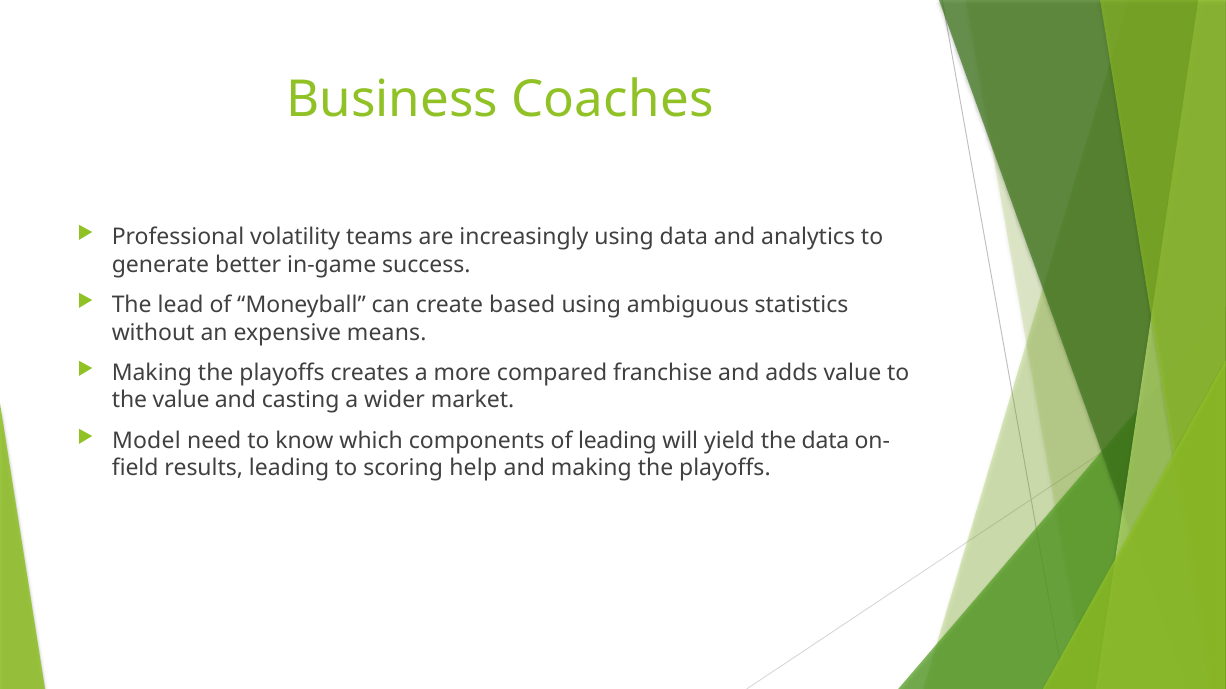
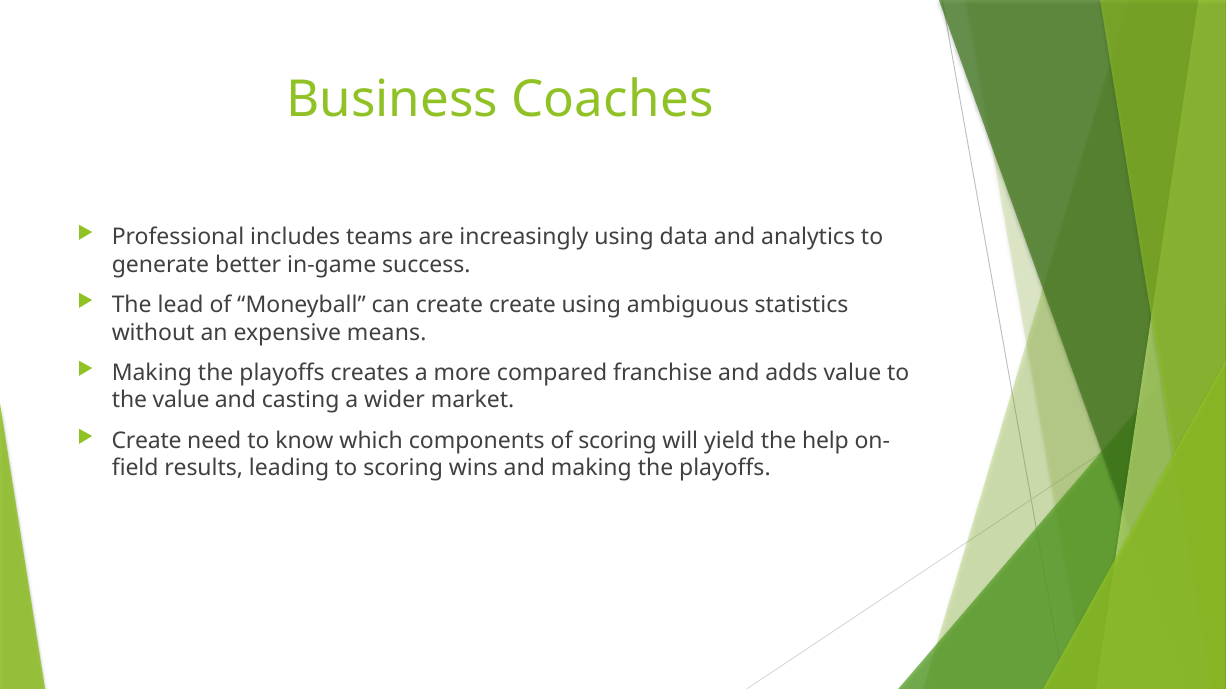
volatility: volatility -> includes
create based: based -> create
Model at (146, 441): Model -> Create
of leading: leading -> scoring
the data: data -> help
help: help -> wins
